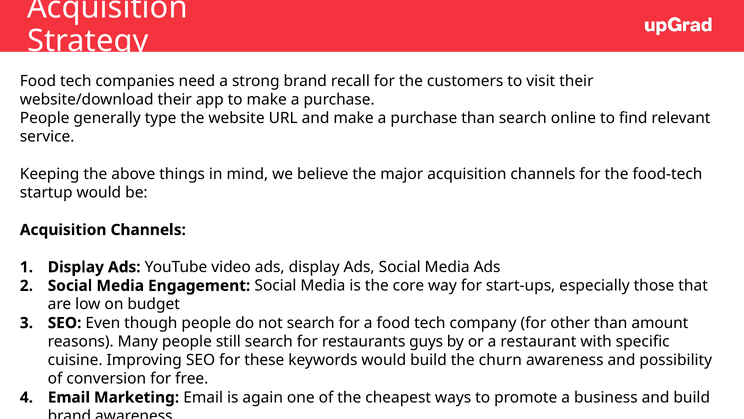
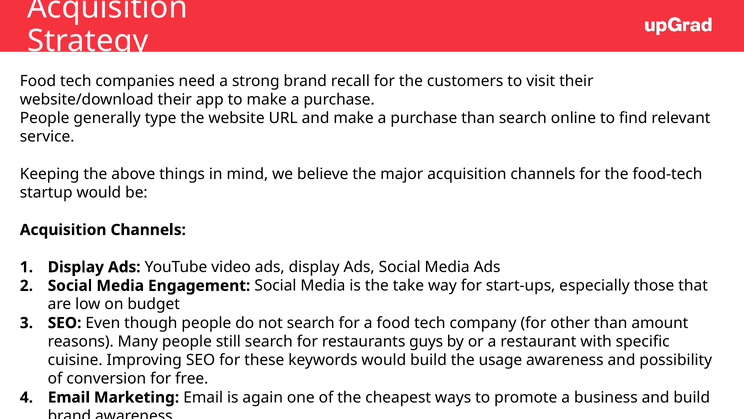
core: core -> take
churn: churn -> usage
